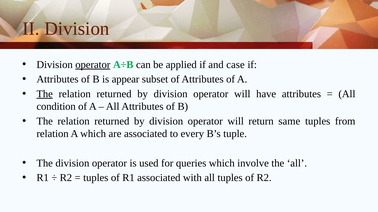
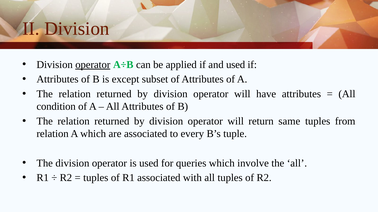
and case: case -> used
appear: appear -> except
The at (45, 94) underline: present -> none
